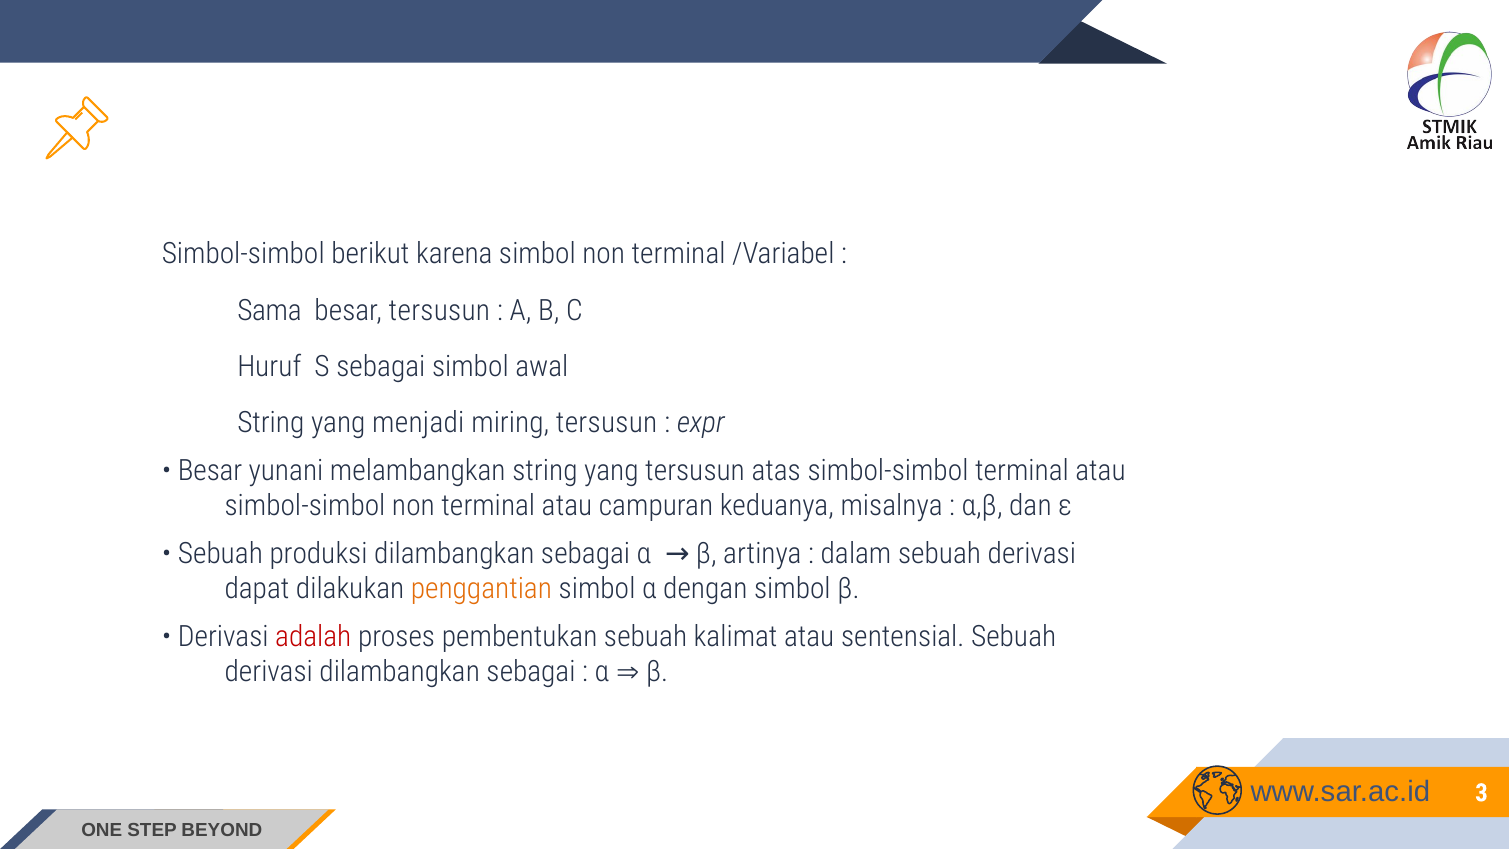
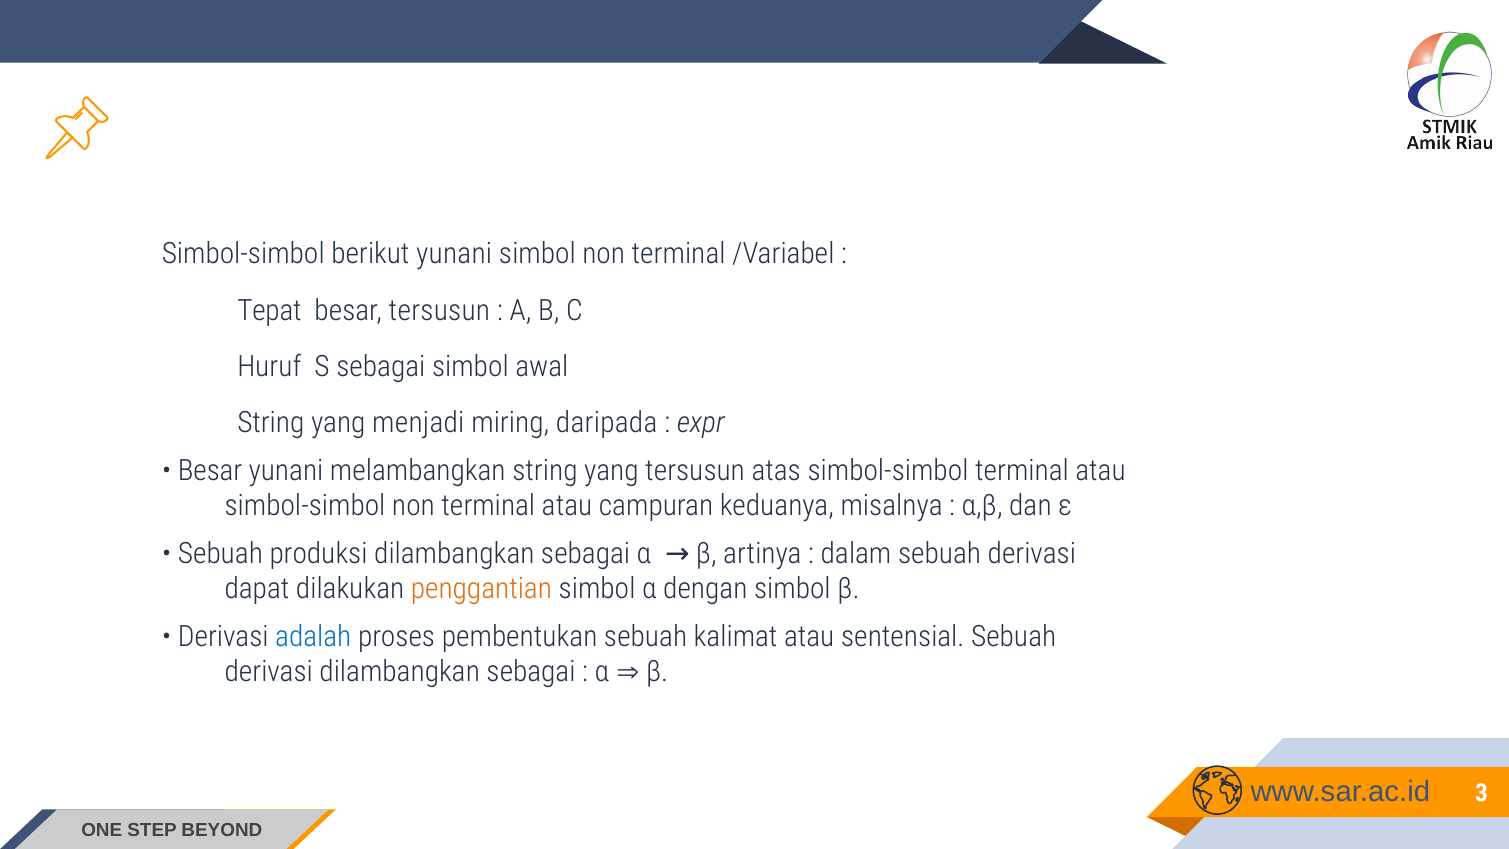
berikut karena: karena -> yunani
Sama: Sama -> Tepat
miring tersusun: tersusun -> daripada
adalah colour: red -> blue
